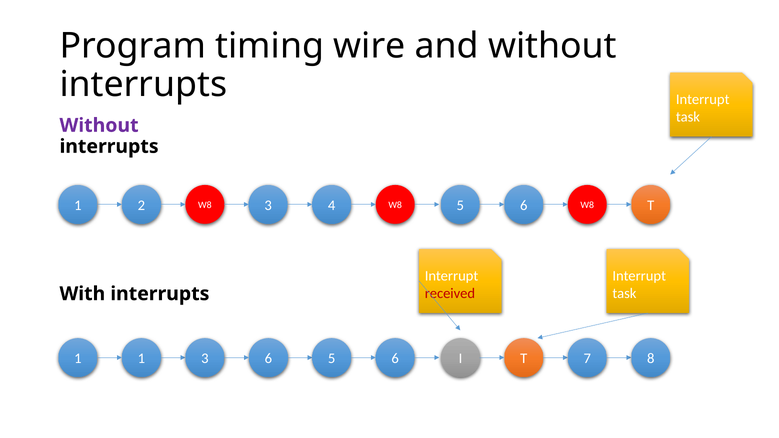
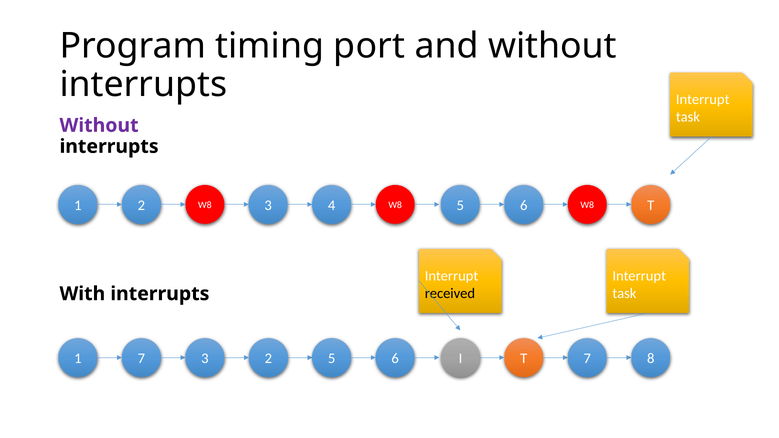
wire: wire -> port
received colour: red -> black
1 1: 1 -> 7
3 6: 6 -> 2
